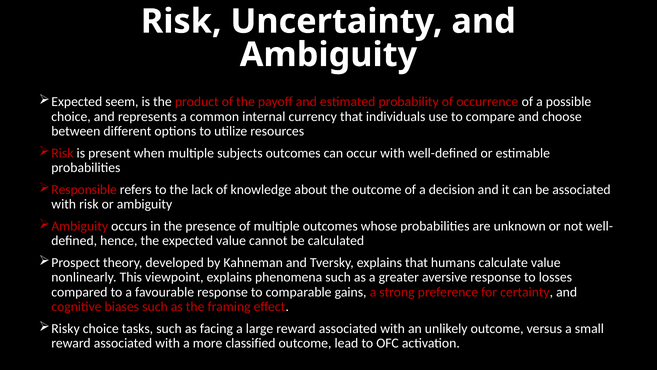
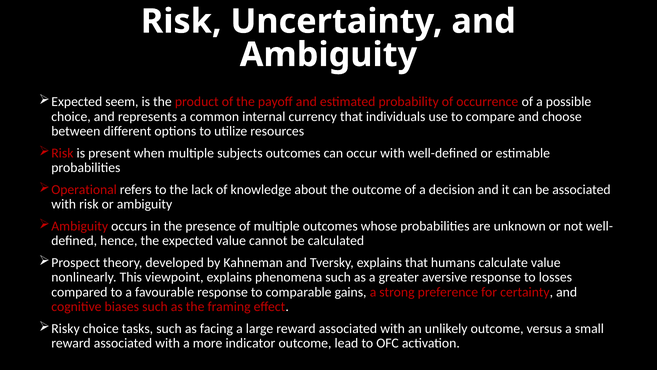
Responsible: Responsible -> Operational
classified: classified -> indicator
